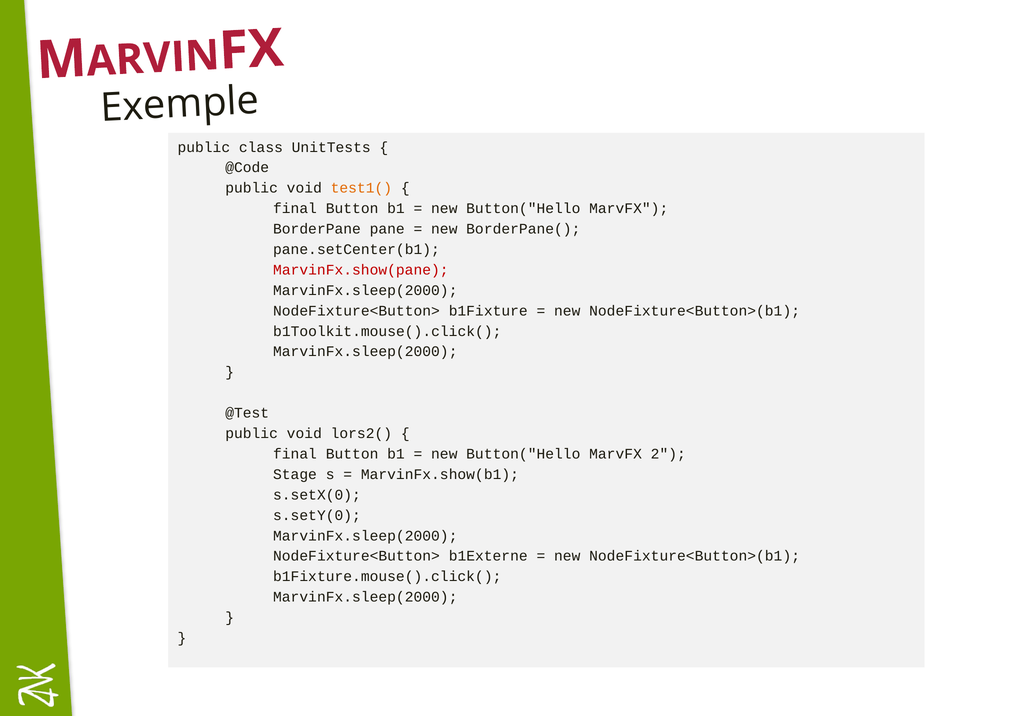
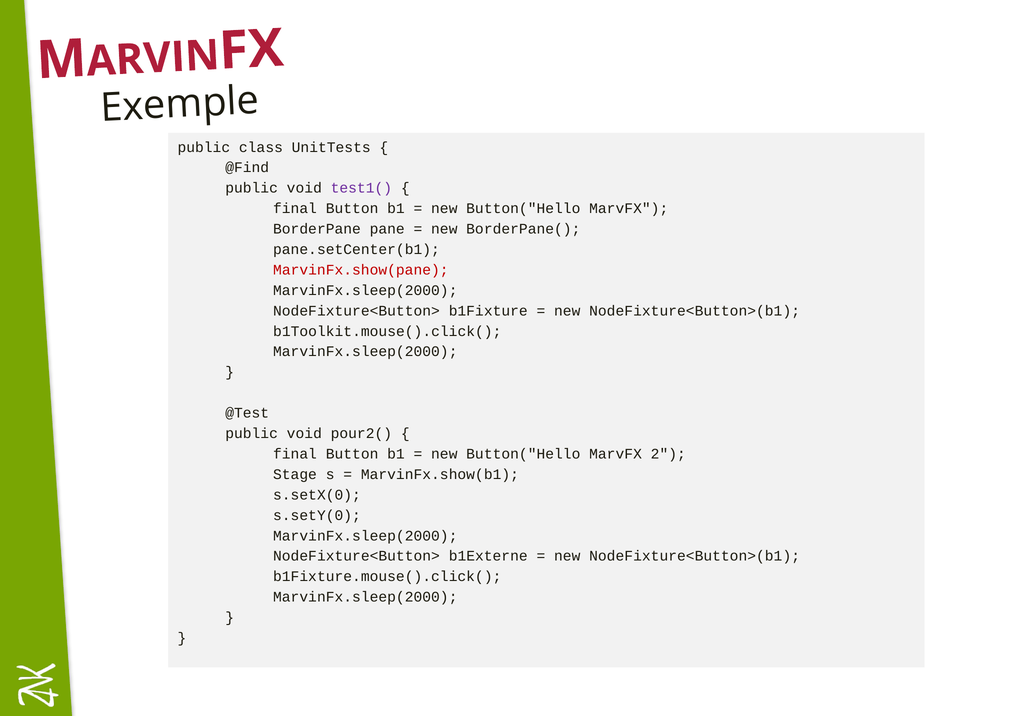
@Code: @Code -> @Find
test1( colour: orange -> purple
lors2(: lors2( -> pour2(
